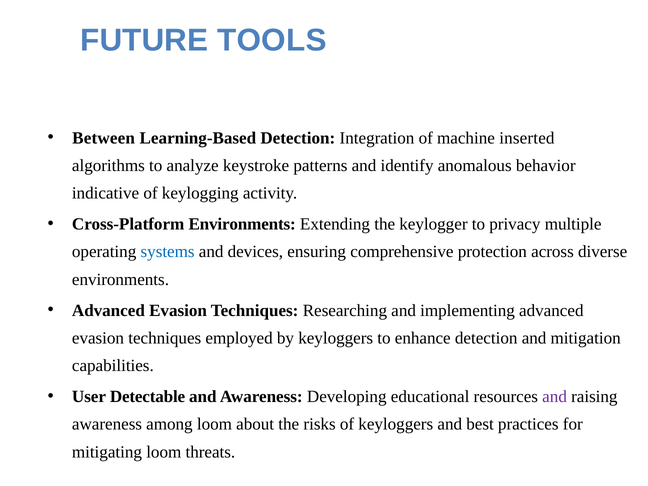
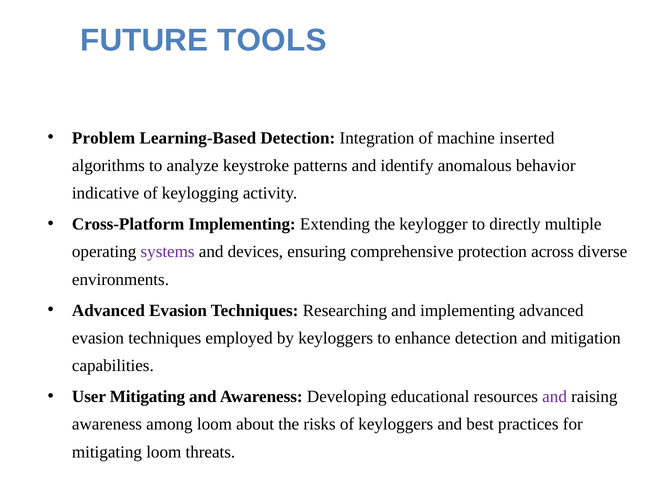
Between: Between -> Problem
Cross-Platform Environments: Environments -> Implementing
privacy: privacy -> directly
systems colour: blue -> purple
User Detectable: Detectable -> Mitigating
